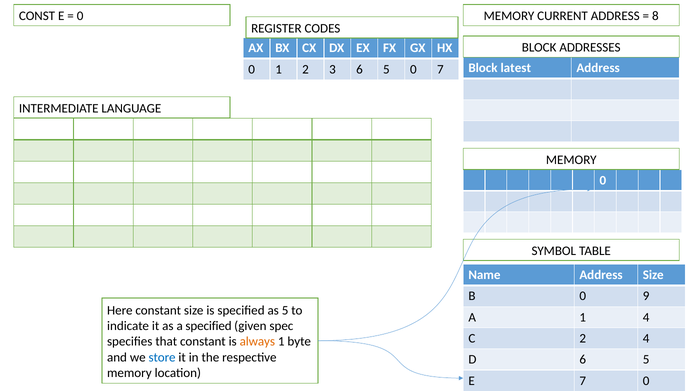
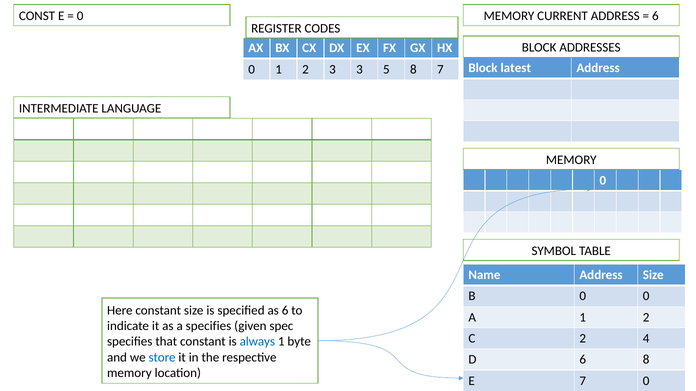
8 at (655, 16): 8 -> 6
3 6: 6 -> 3
5 0: 0 -> 8
0 9: 9 -> 0
as 5: 5 -> 6
A 1 4: 4 -> 2
a specified: specified -> specifies
always colour: orange -> blue
D 6 5: 5 -> 8
